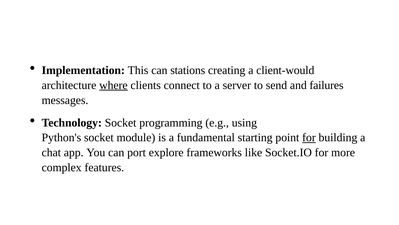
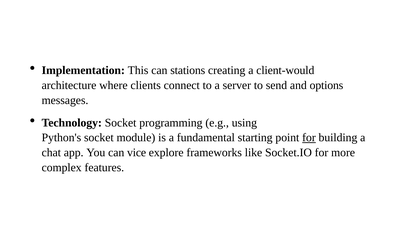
where underline: present -> none
failures: failures -> options
port: port -> vice
